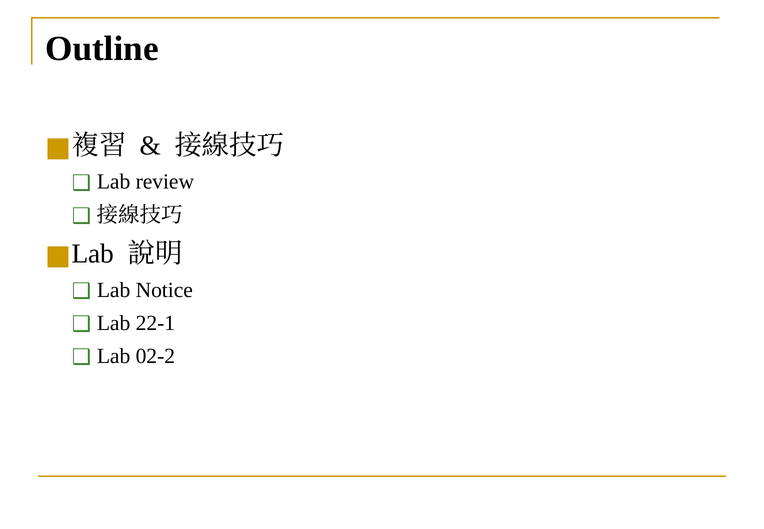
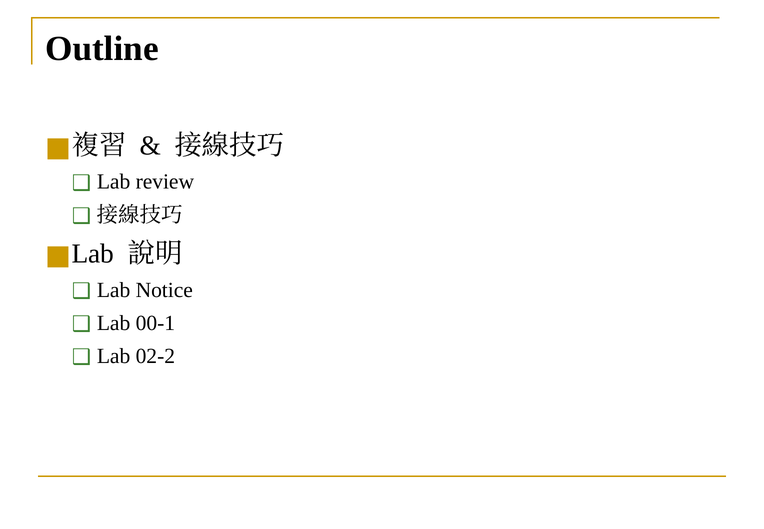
22-1: 22-1 -> 00-1
